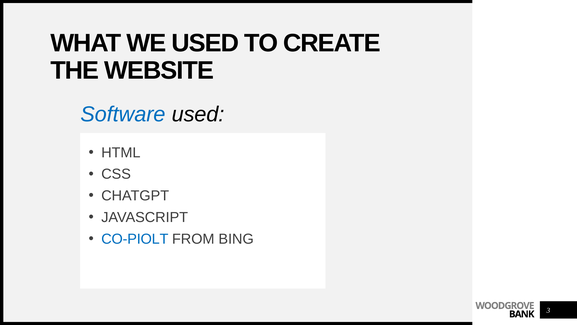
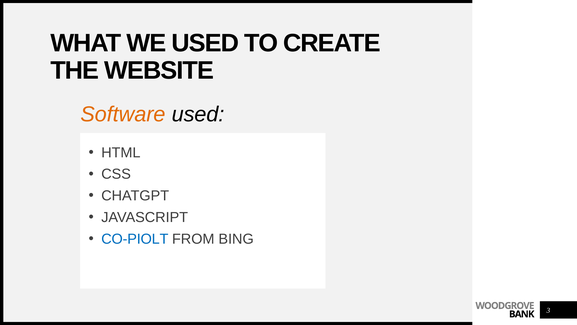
Software colour: blue -> orange
